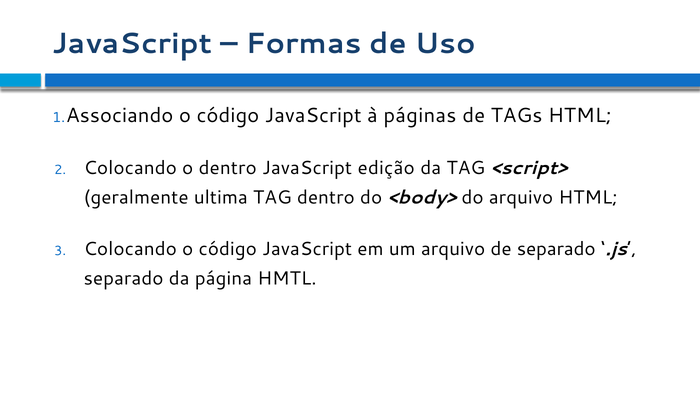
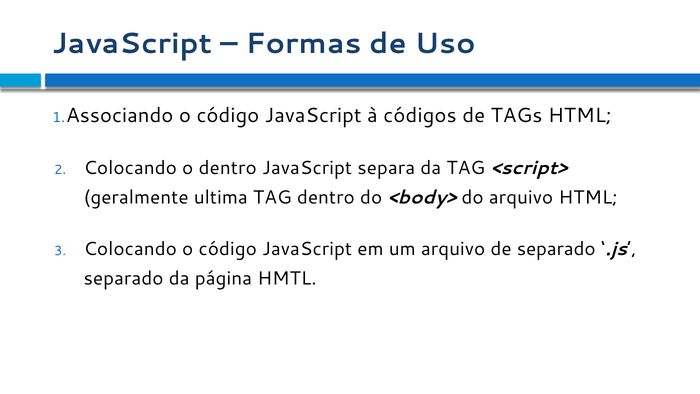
páginas: páginas -> códigos
edição: edição -> separa
